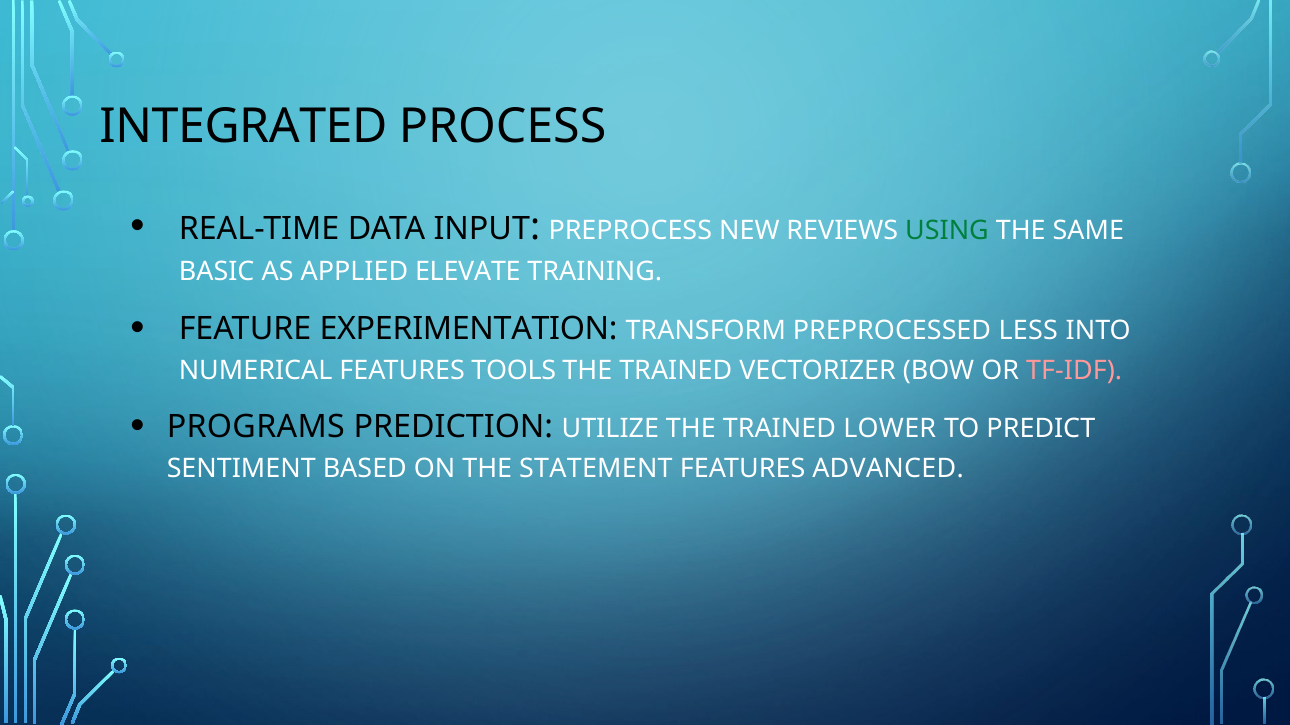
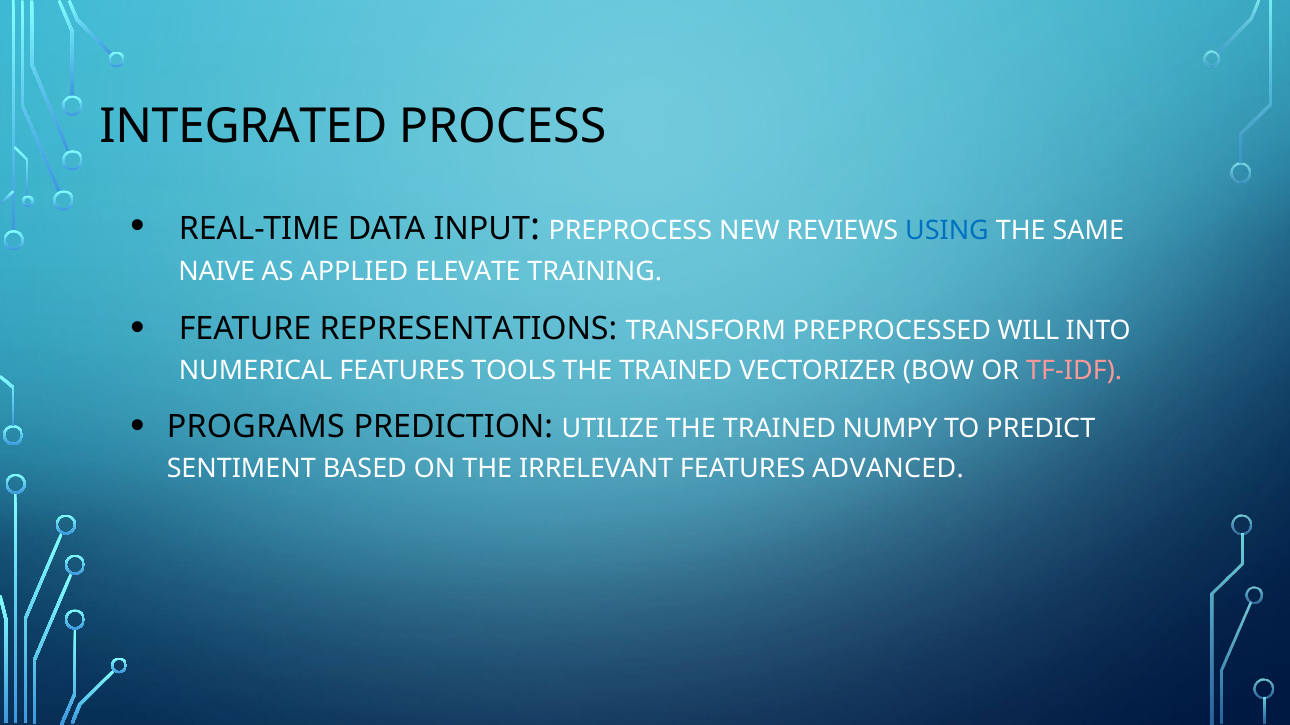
USING colour: green -> blue
BASIC: BASIC -> NAIVE
EXPERIMENTATION: EXPERIMENTATION -> REPRESENTATIONS
LESS: LESS -> WILL
LOWER: LOWER -> NUMPY
STATEMENT: STATEMENT -> IRRELEVANT
